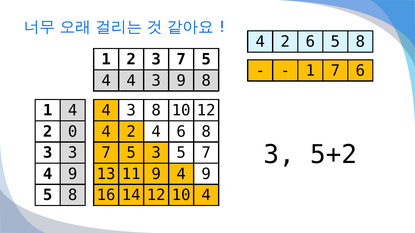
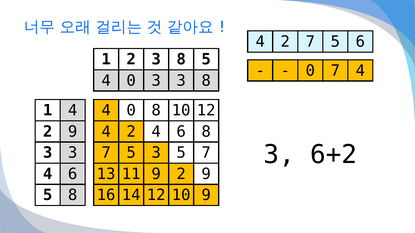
2 6: 6 -> 7
8 at (360, 42): 8 -> 6
2 3 7: 7 -> 8
1 at (310, 71): 1 -> 0
7 6: 6 -> 4
4 at (131, 81): 4 -> 0
9 at (181, 81): 9 -> 3
3 at (131, 111): 3 -> 0
0 at (73, 132): 0 -> 9
5+2: 5+2 -> 6+2
9 at (73, 174): 9 -> 6
9 4: 4 -> 2
10 4: 4 -> 9
